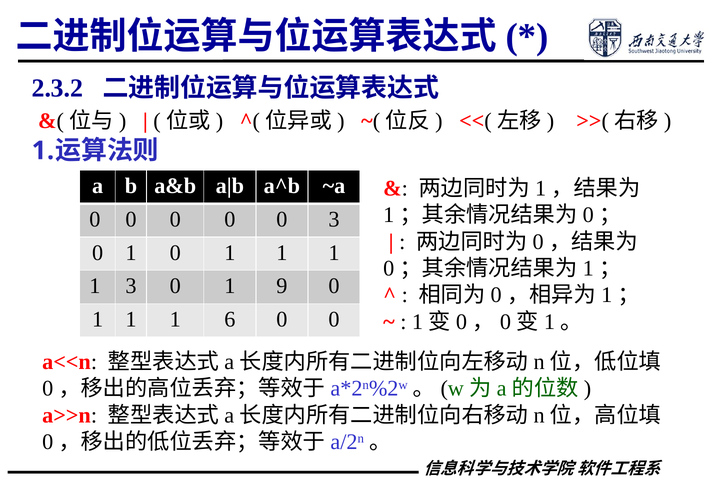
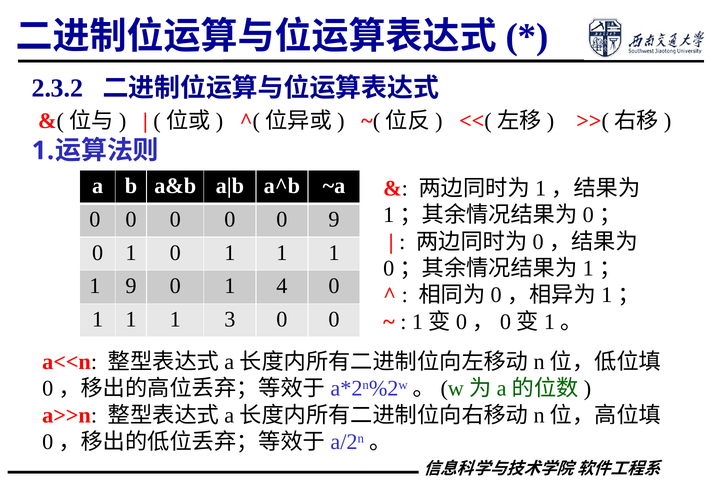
0 3: 3 -> 9
1 3: 3 -> 9
9: 9 -> 4
6: 6 -> 3
